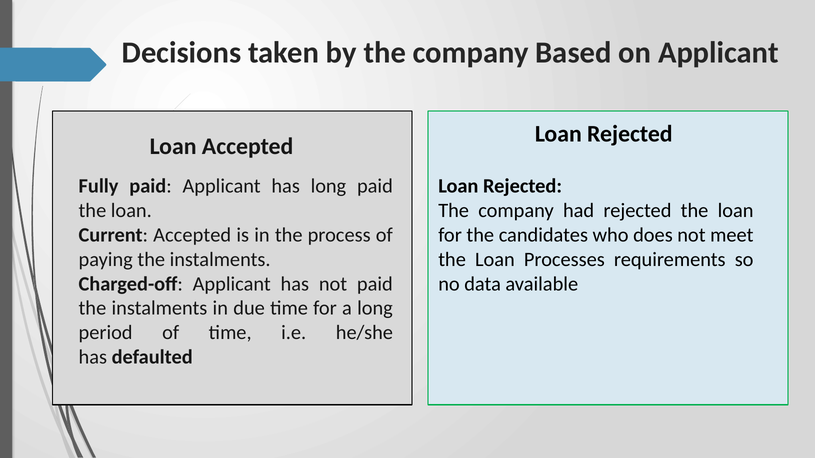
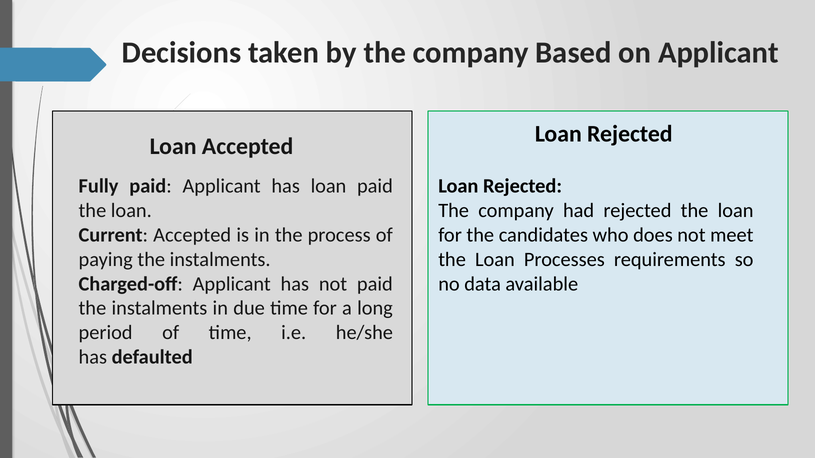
has long: long -> loan
